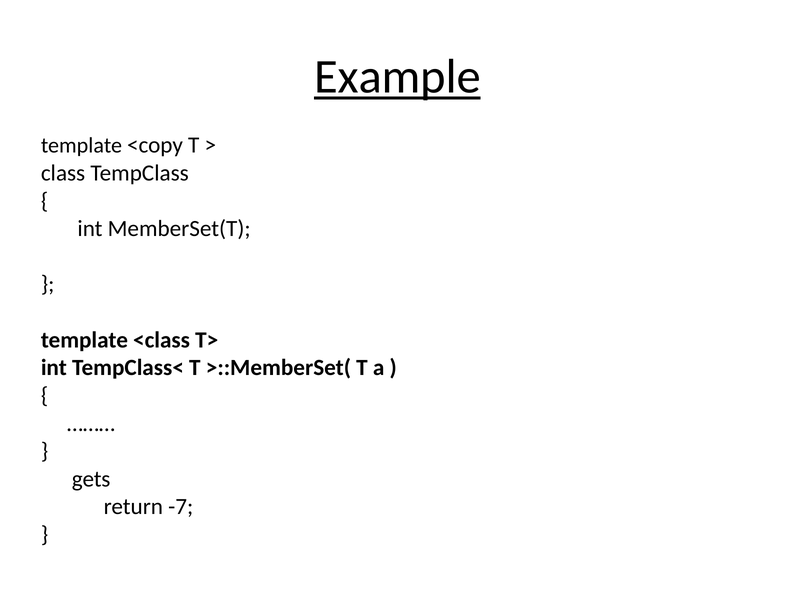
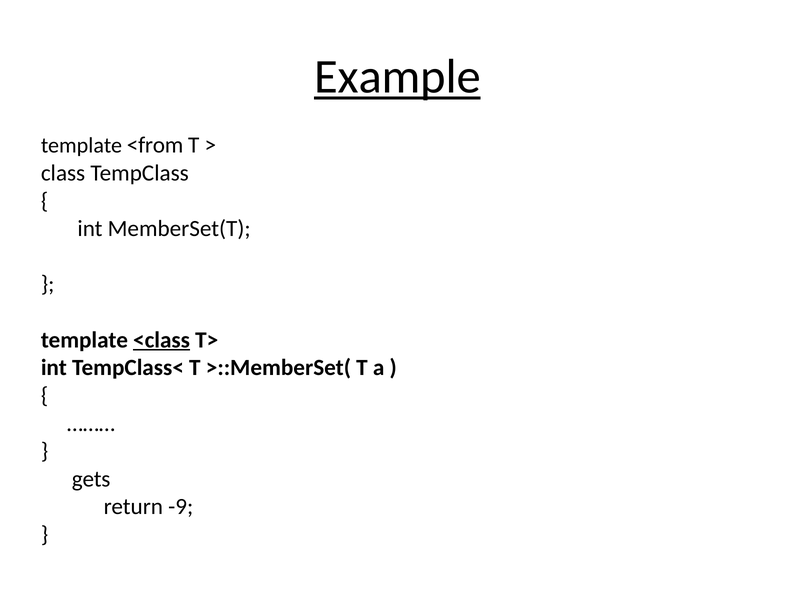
<copy: <copy -> <from
<class underline: none -> present
-7: -7 -> -9
